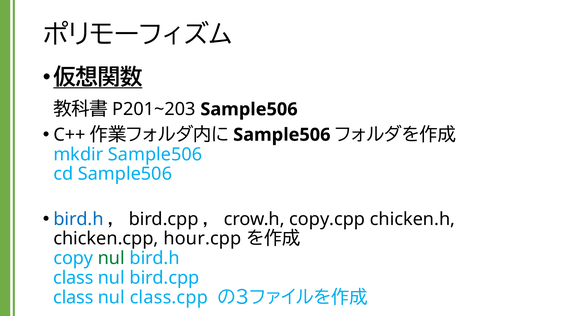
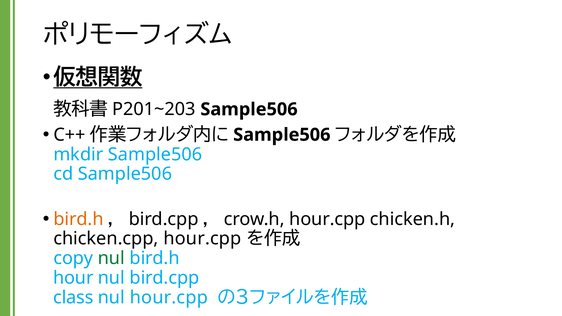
bird.h at (78, 219) colour: blue -> orange
crow.h copy.cpp: copy.cpp -> hour.cpp
class at (73, 278): class -> hour
nul class.cpp: class.cpp -> hour.cpp
